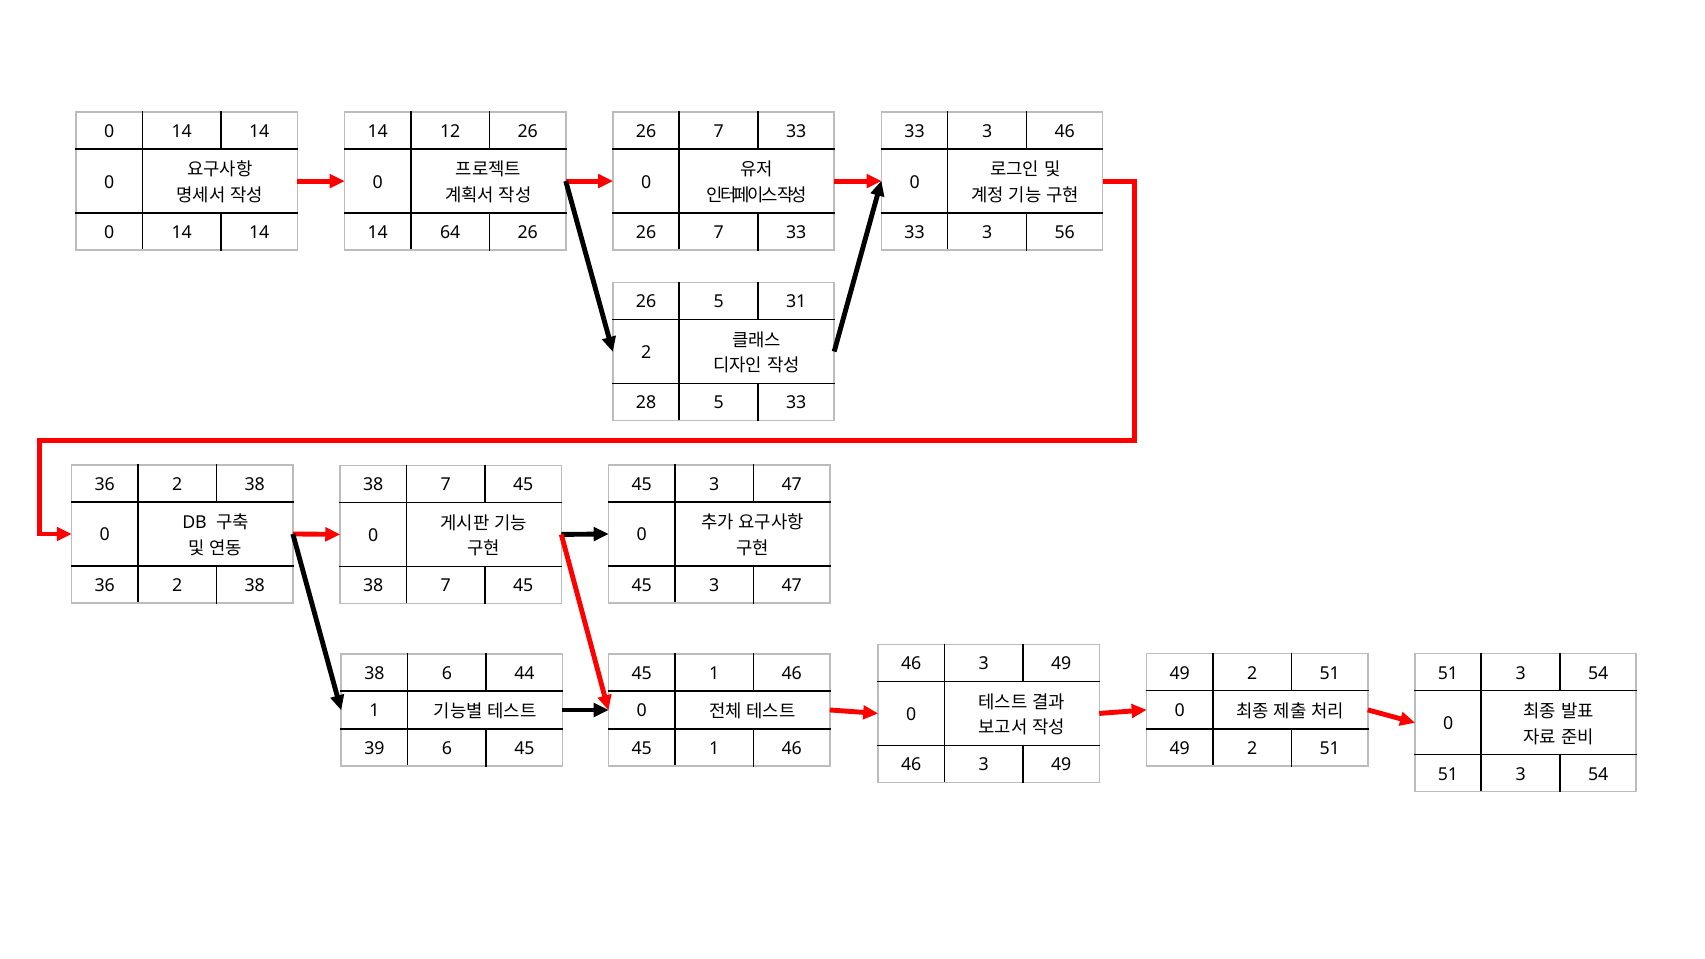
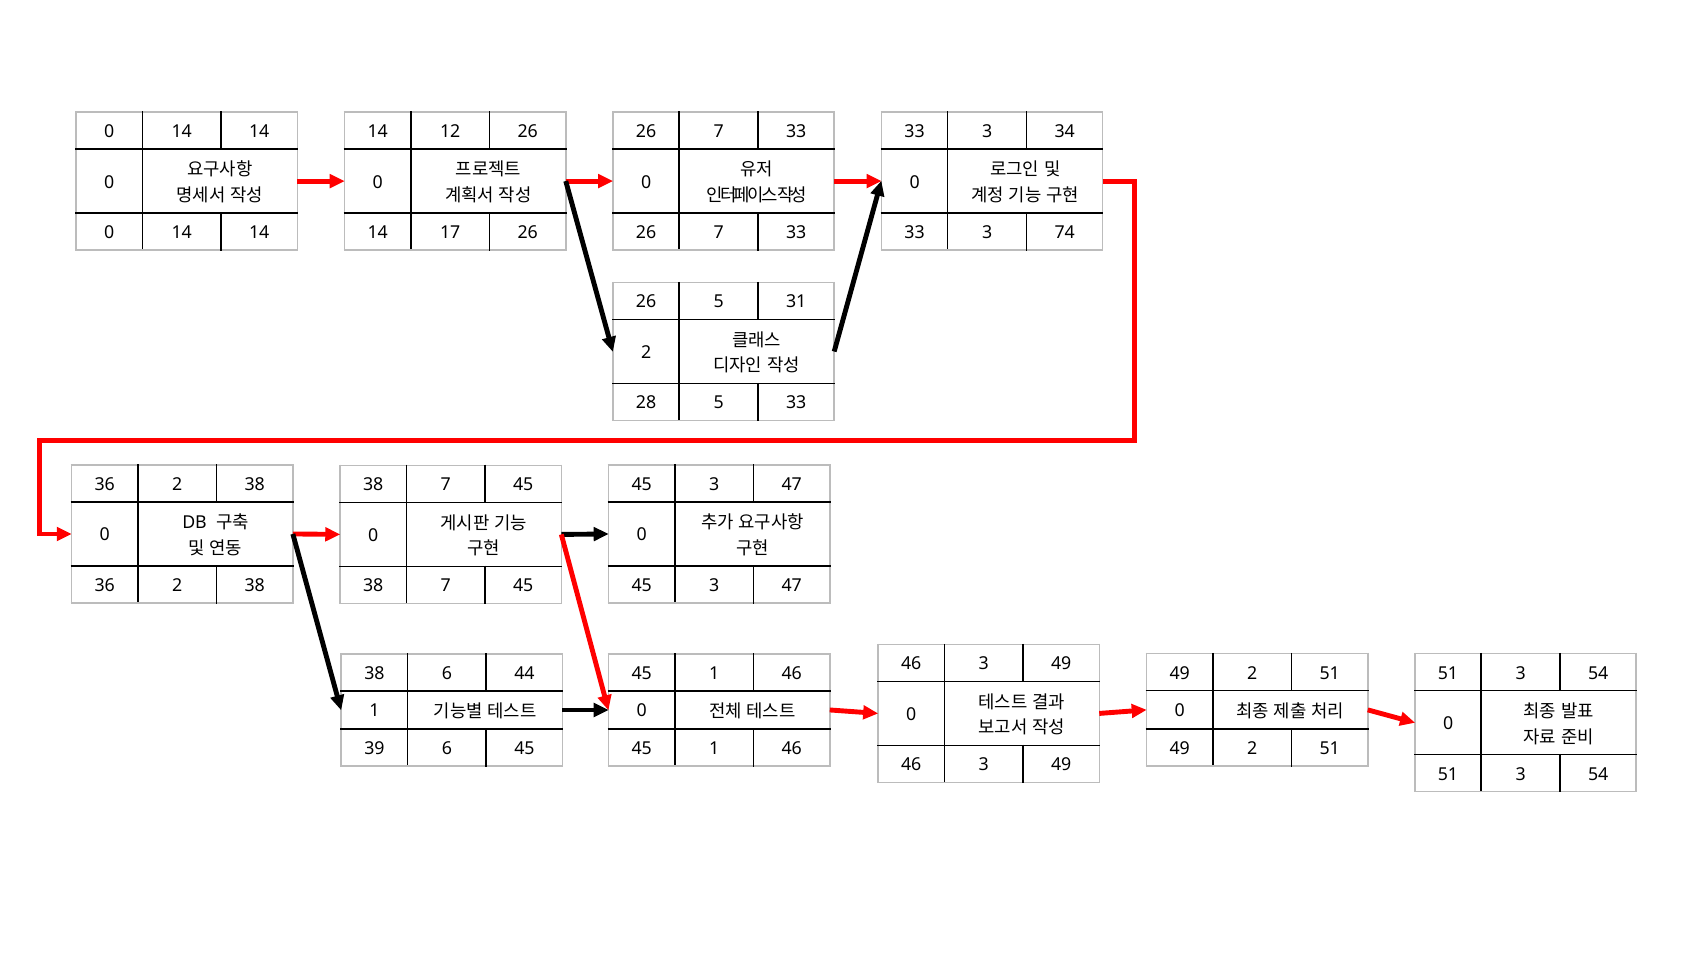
3 46: 46 -> 34
64: 64 -> 17
56: 56 -> 74
